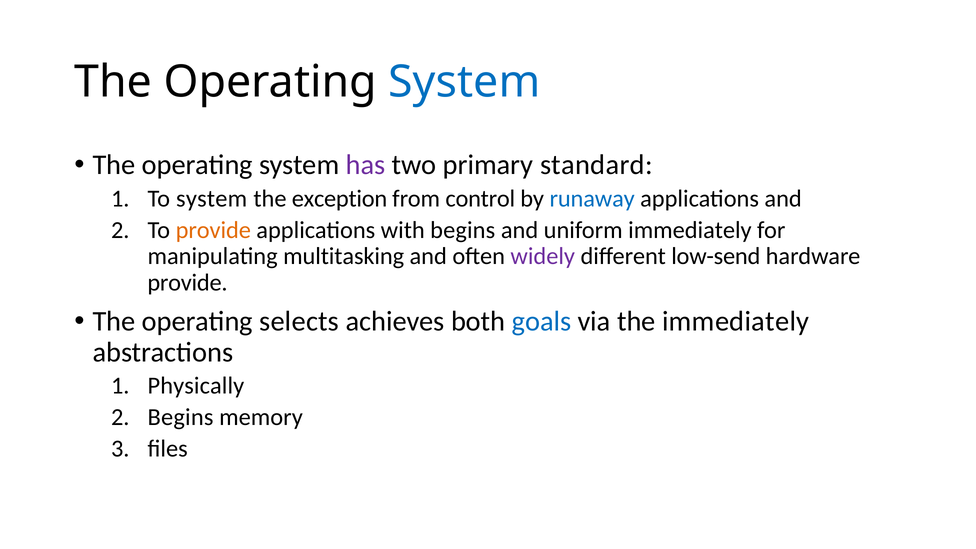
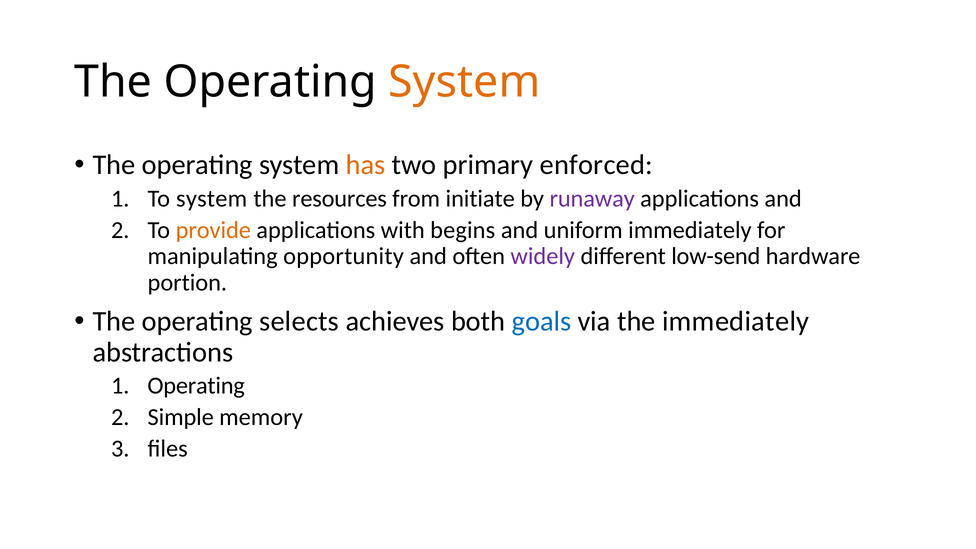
System at (464, 82) colour: blue -> orange
has colour: purple -> orange
standard: standard -> enforced
exception: exception -> resources
control: control -> initiate
runaway colour: blue -> purple
multitasking: multitasking -> opportunity
provide at (187, 283): provide -> portion
Physically at (196, 386): Physically -> Operating
Begins at (181, 417): Begins -> Simple
